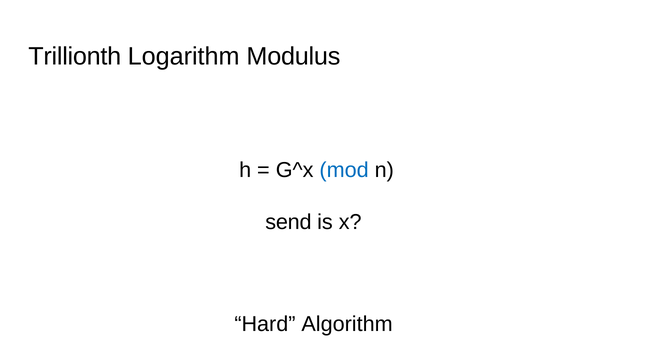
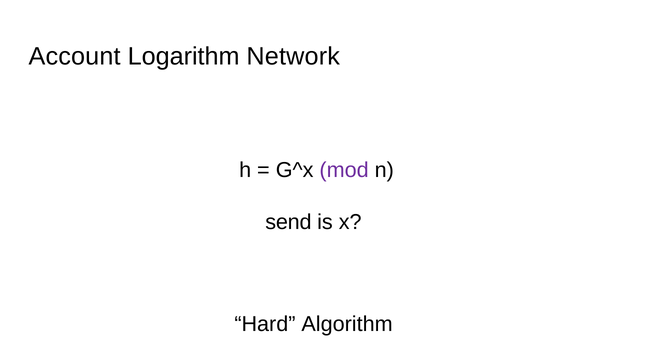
Trillionth: Trillionth -> Account
Modulus: Modulus -> Network
mod colour: blue -> purple
